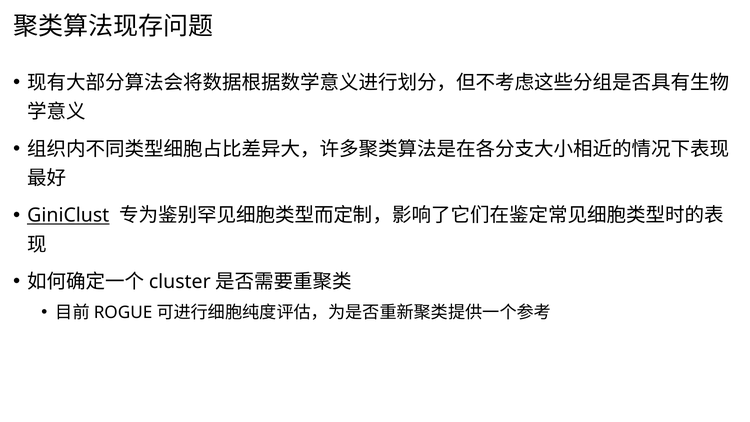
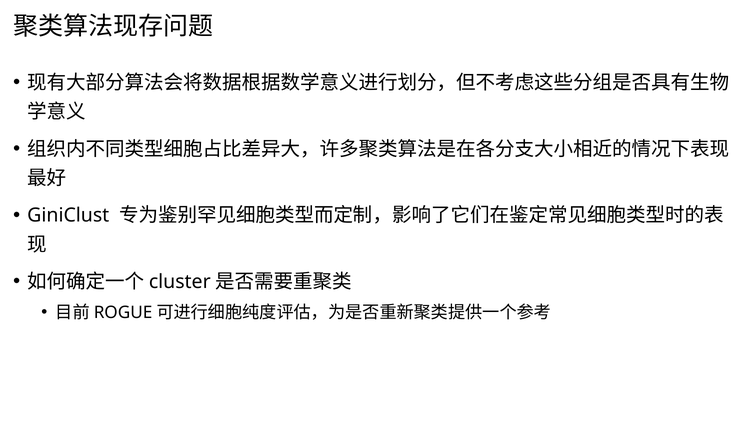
GiniClust underline: present -> none
